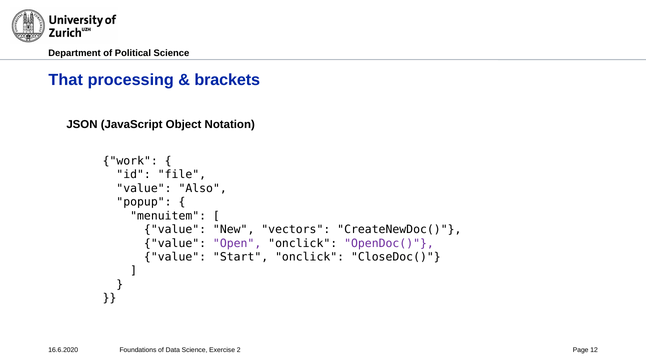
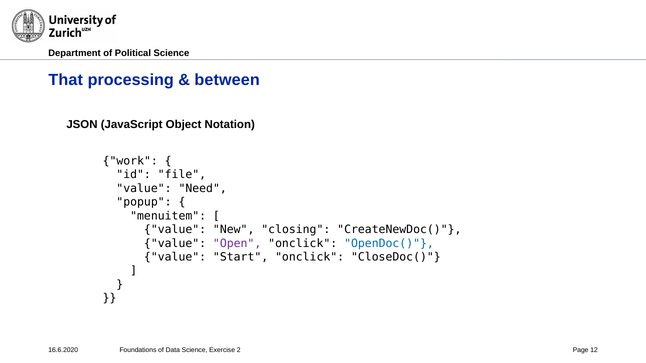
brackets: brackets -> between
Also: Also -> Need
vectors: vectors -> closing
OpenDoc( colour: purple -> blue
